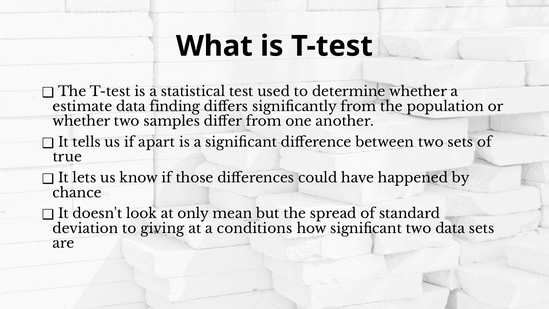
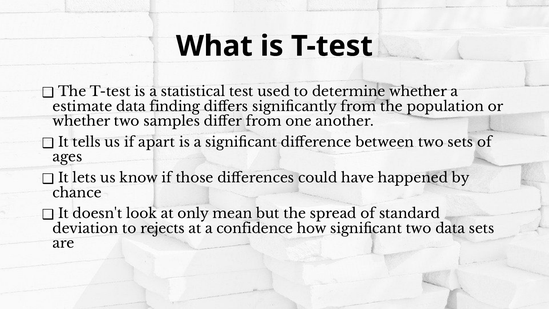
true: true -> ages
giving: giving -> rejects
conditions: conditions -> confidence
